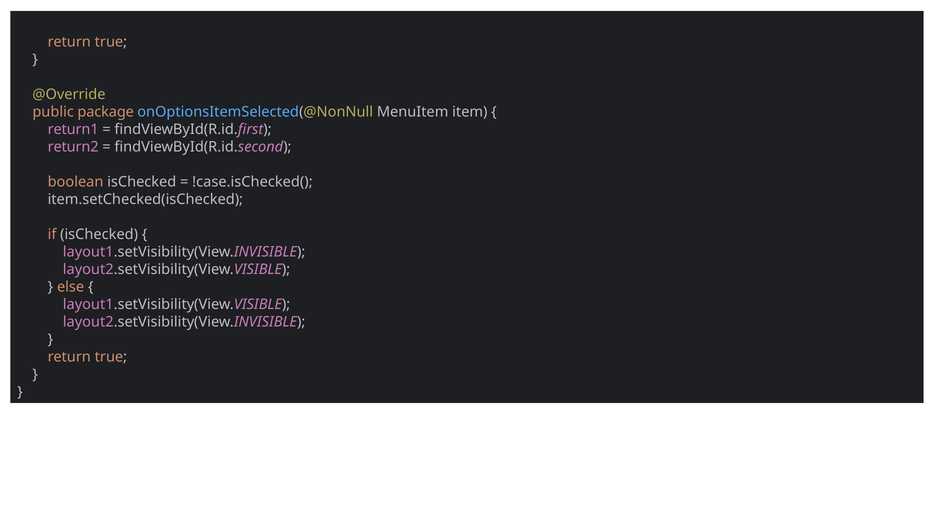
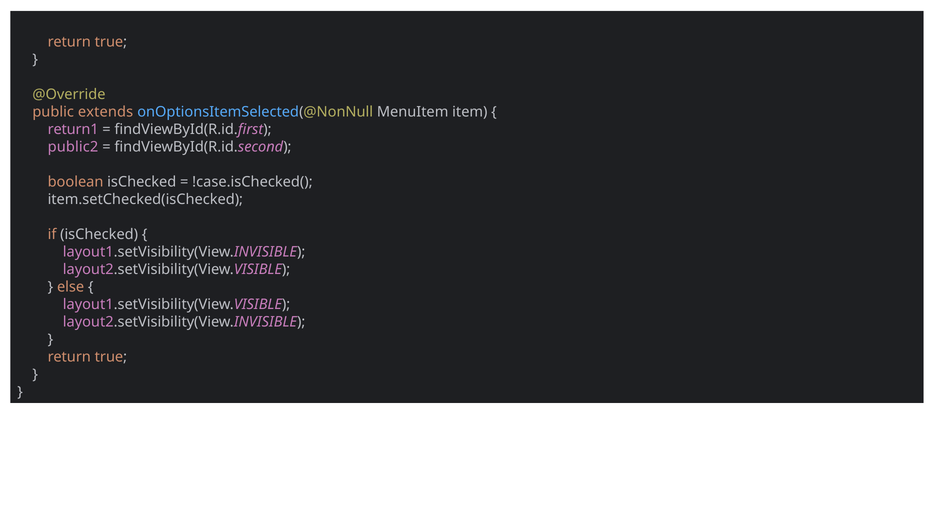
package: package -> extends
return2: return2 -> public2
